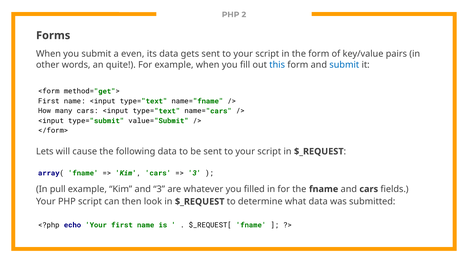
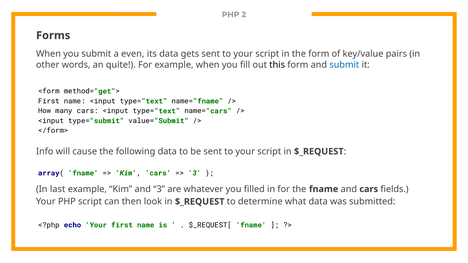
this colour: blue -> black
Lets: Lets -> Info
pull: pull -> last
